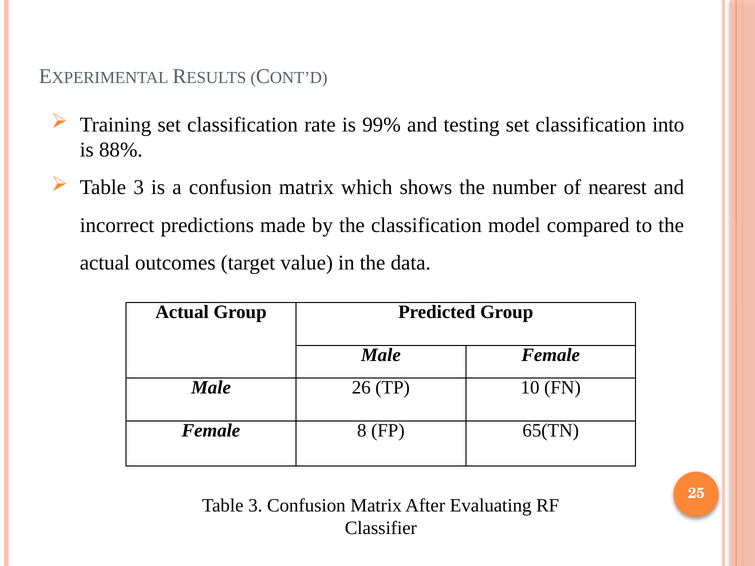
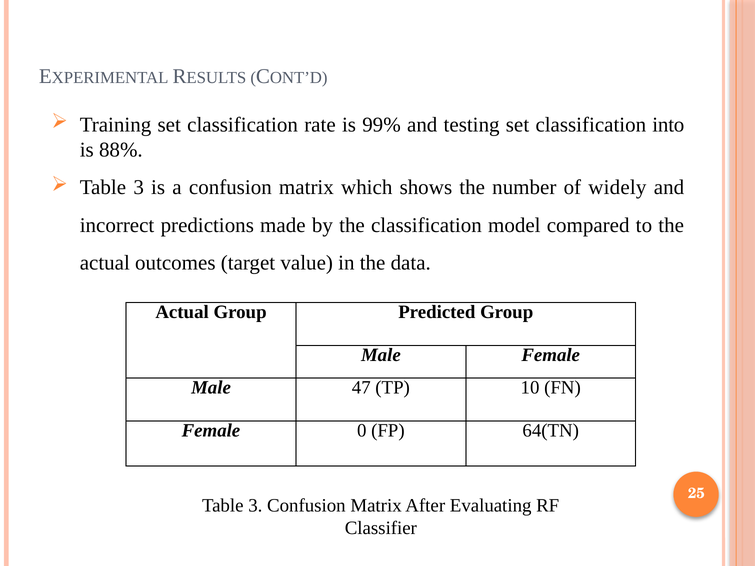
nearest: nearest -> widely
26: 26 -> 47
8: 8 -> 0
65(TN: 65(TN -> 64(TN
